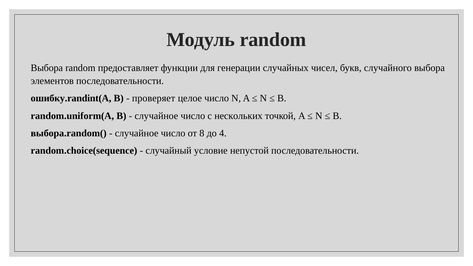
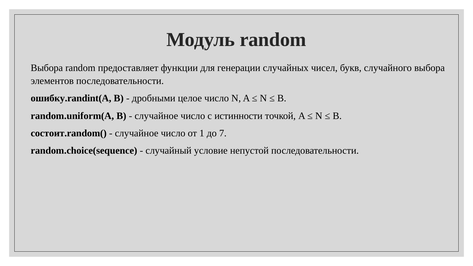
проверяет: проверяет -> дробными
нескольких: нескольких -> истинности
выбора.random(: выбора.random( -> состоит.random(
8: 8 -> 1
4: 4 -> 7
